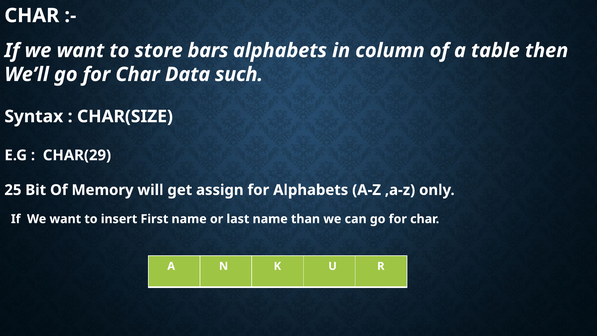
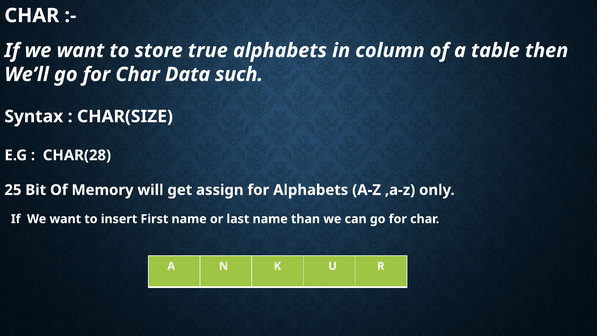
bars: bars -> true
CHAR(29: CHAR(29 -> CHAR(28
